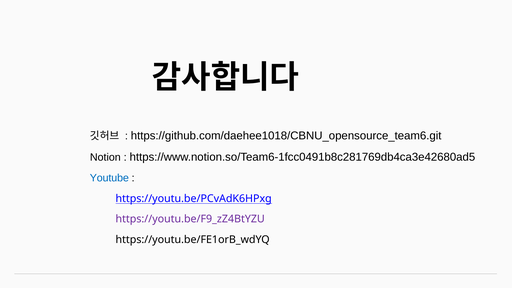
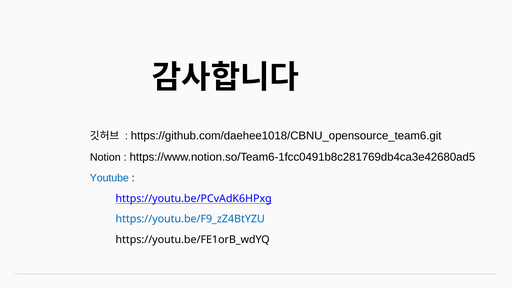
https://youtu.be/F9_zZ4BtYZU colour: purple -> blue
